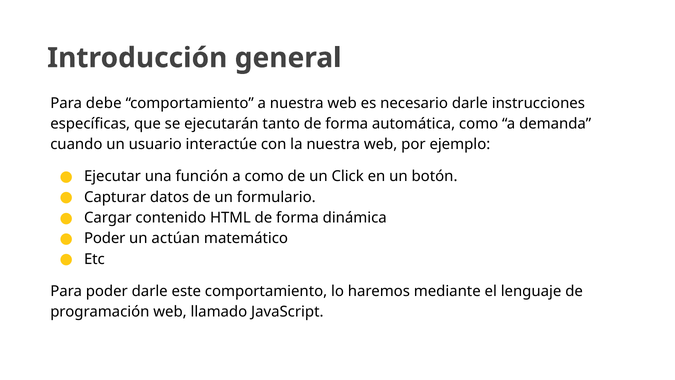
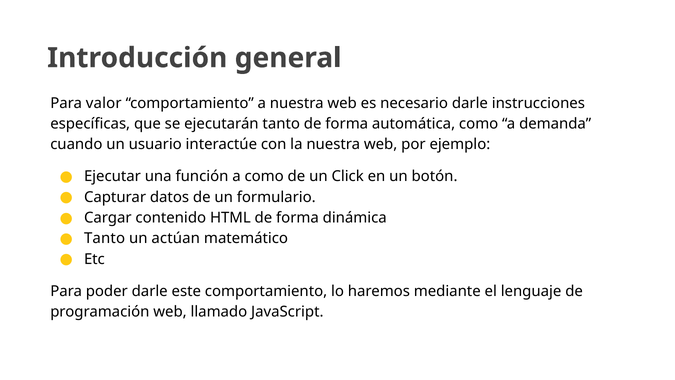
debe: debe -> valor
Poder at (105, 238): Poder -> Tanto
